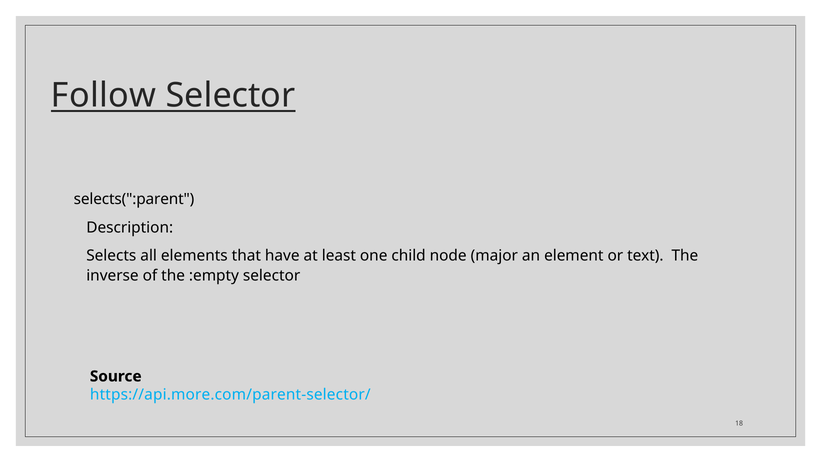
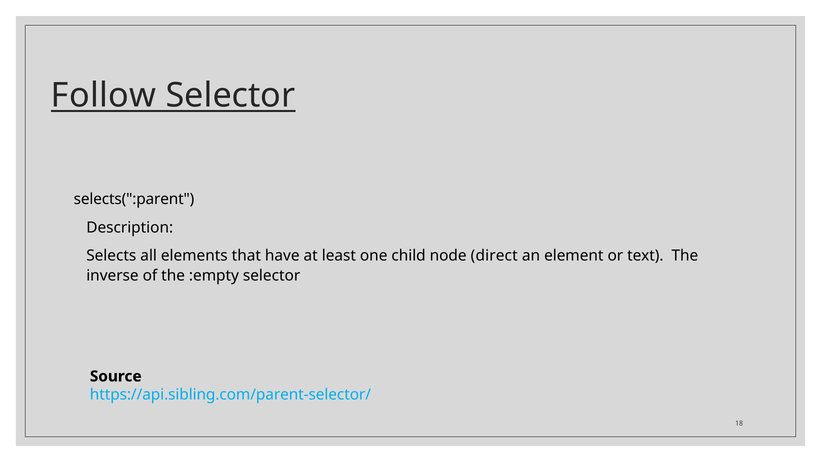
major: major -> direct
https://api.more.com/parent-selector/: https://api.more.com/parent-selector/ -> https://api.sibling.com/parent-selector/
